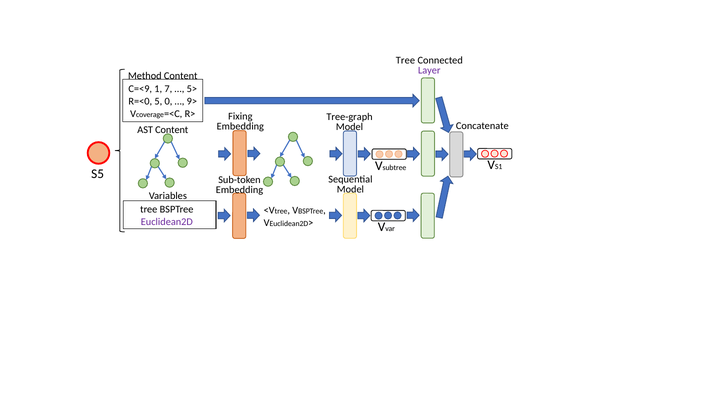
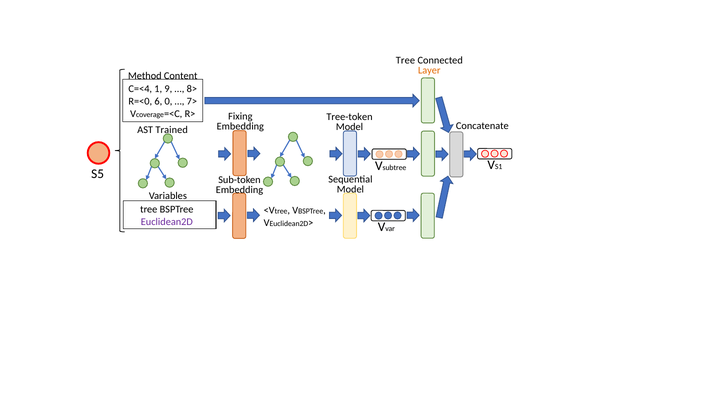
Layer colour: purple -> orange
C=<9: C=<9 -> C=<4
7: 7 -> 9
5>: 5> -> 8>
5: 5 -> 6
9>: 9> -> 7>
Tree-graph: Tree-graph -> Tree-token
AST Content: Content -> Trained
